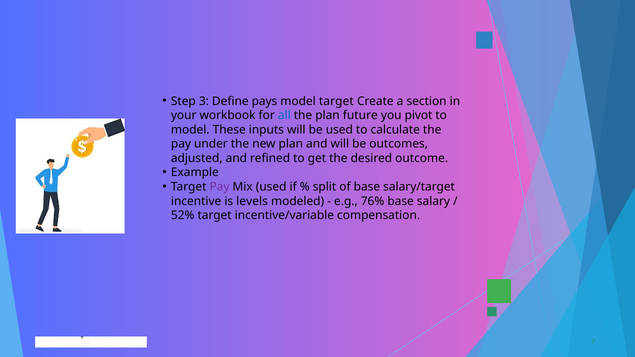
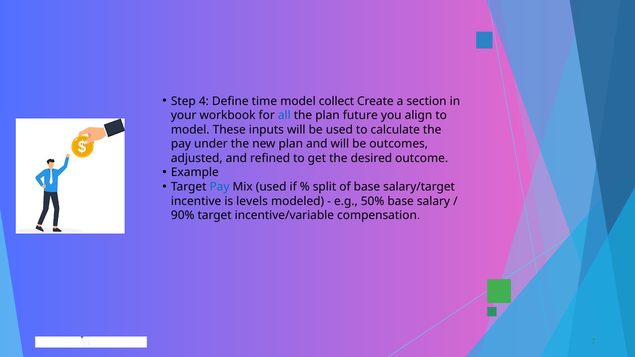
3: 3 -> 4
pays: pays -> time
model target: target -> collect
pivot: pivot -> align
Pay at (220, 187) colour: purple -> blue
76%: 76% -> 50%
52%: 52% -> 90%
